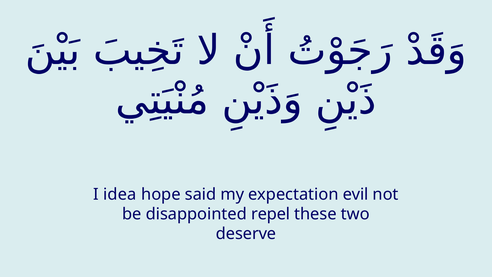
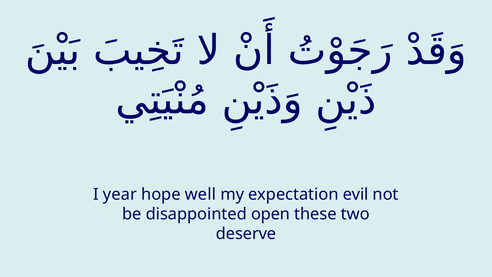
idea: idea -> year
said: said -> well
repel: repel -> open
